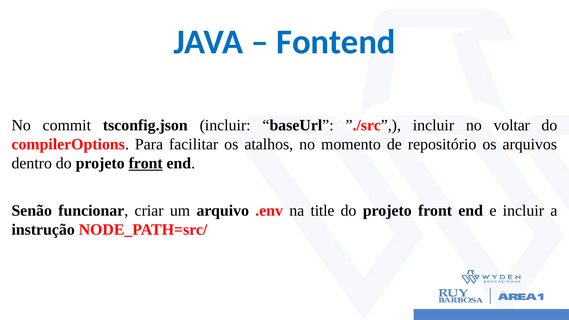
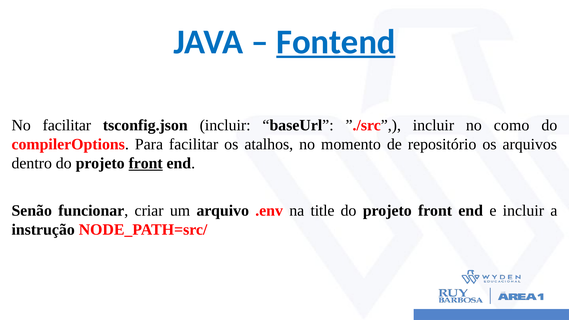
Fontend underline: none -> present
No commit: commit -> facilitar
voltar: voltar -> como
